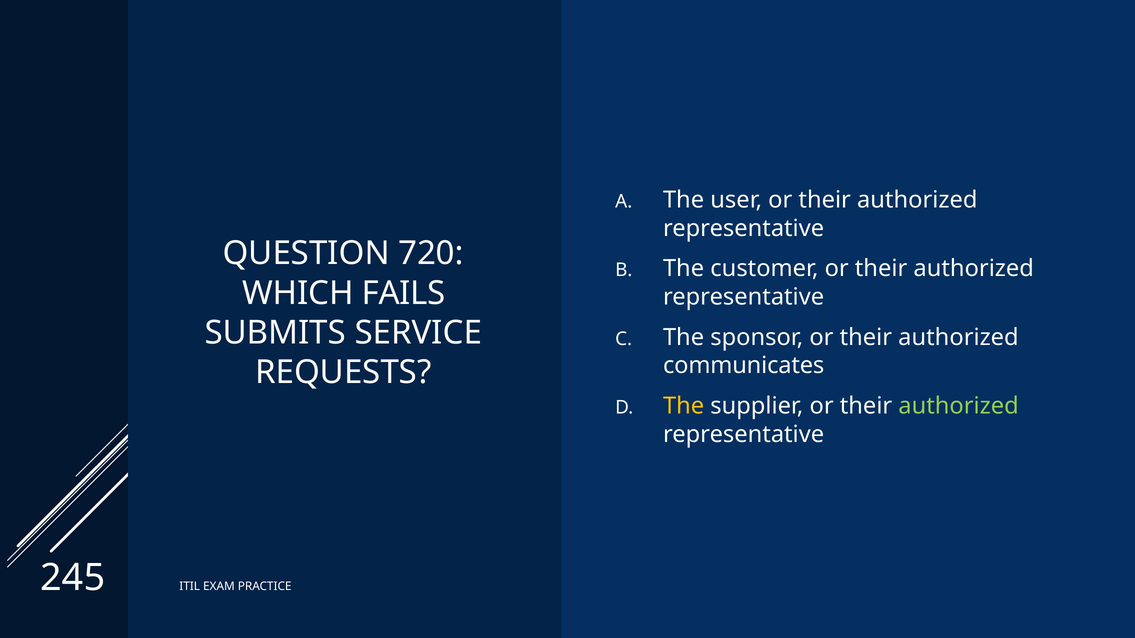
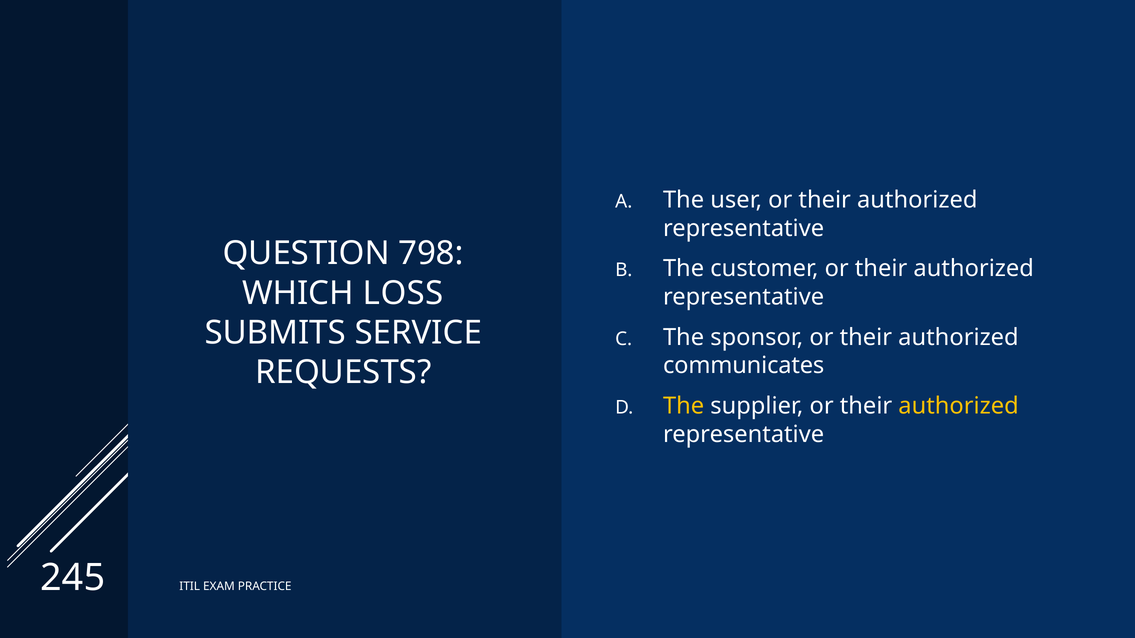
720: 720 -> 798
FAILS: FAILS -> LOSS
authorized at (959, 406) colour: light green -> yellow
